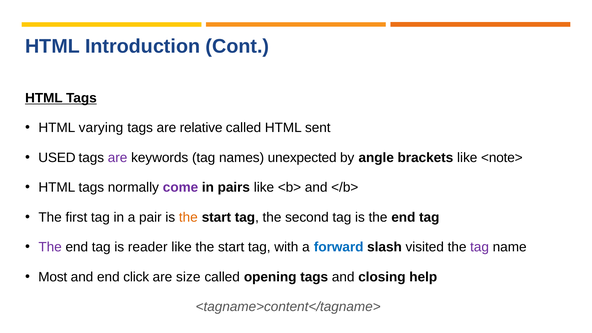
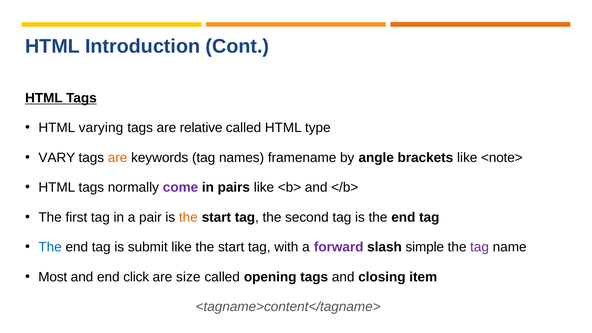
sent: sent -> type
USED: USED -> VARY
are at (118, 158) colour: purple -> orange
unexpected: unexpected -> framename
The at (50, 247) colour: purple -> blue
reader: reader -> submit
forward colour: blue -> purple
visited: visited -> simple
help: help -> item
